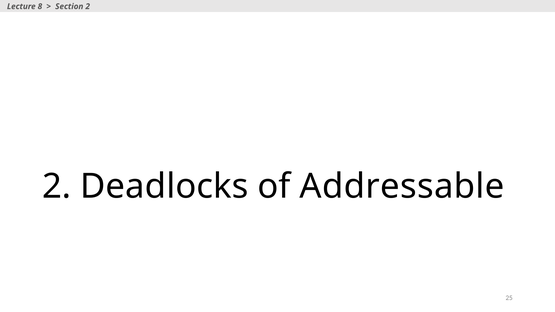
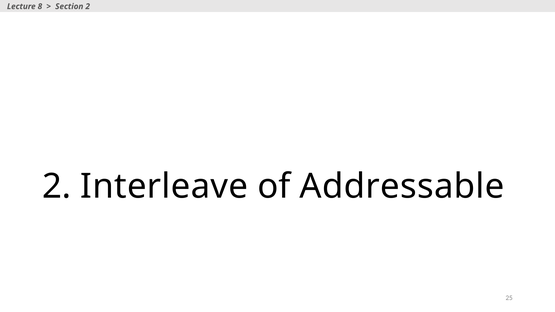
Deadlocks: Deadlocks -> Interleave
